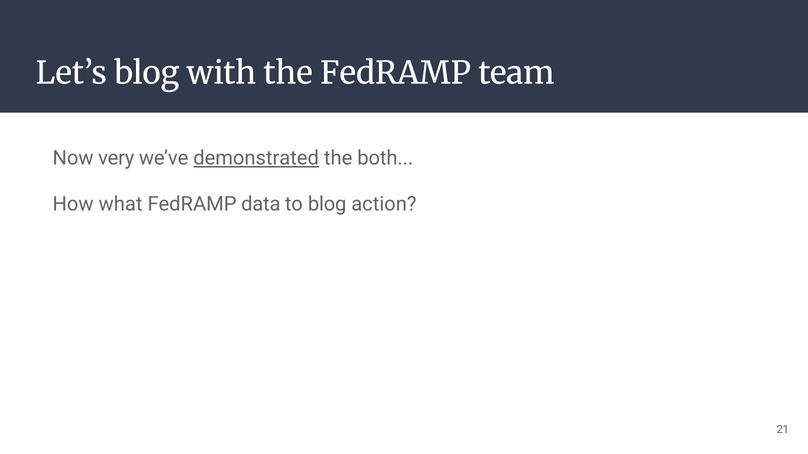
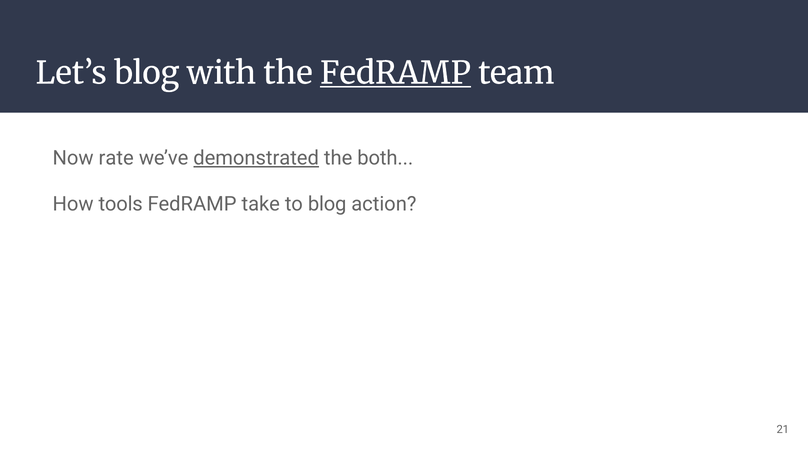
FedRAMP at (395, 73) underline: none -> present
very: very -> rate
what: what -> tools
data: data -> take
